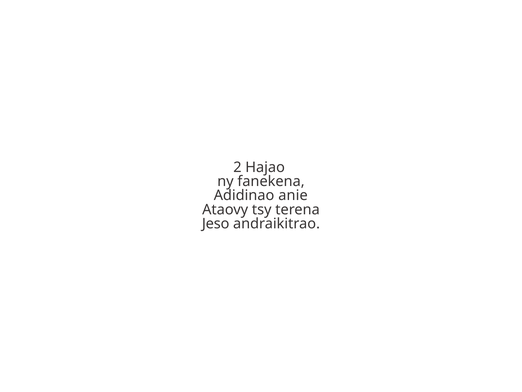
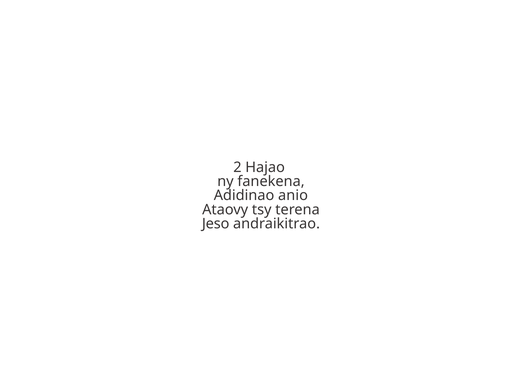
anie: anie -> anio
